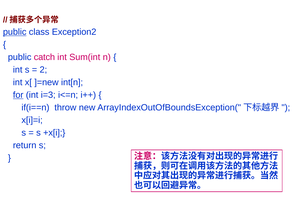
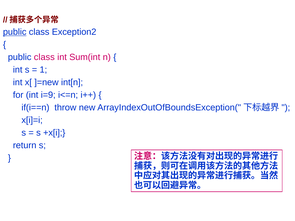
catch at (44, 57): catch -> class
2: 2 -> 1
for underline: present -> none
i=3: i=3 -> i=9
